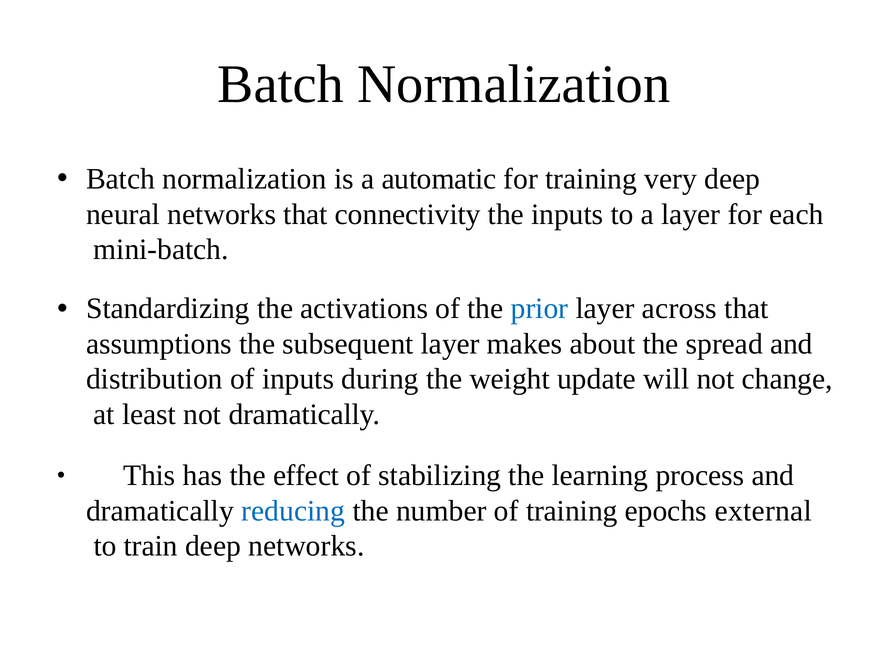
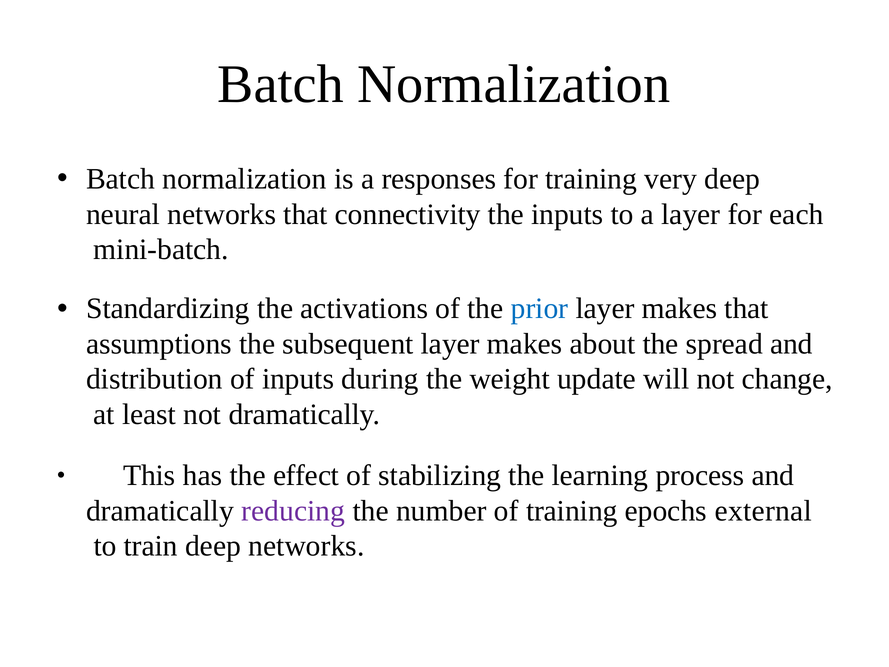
automatic: automatic -> responses
across at (679, 308): across -> makes
reducing colour: blue -> purple
